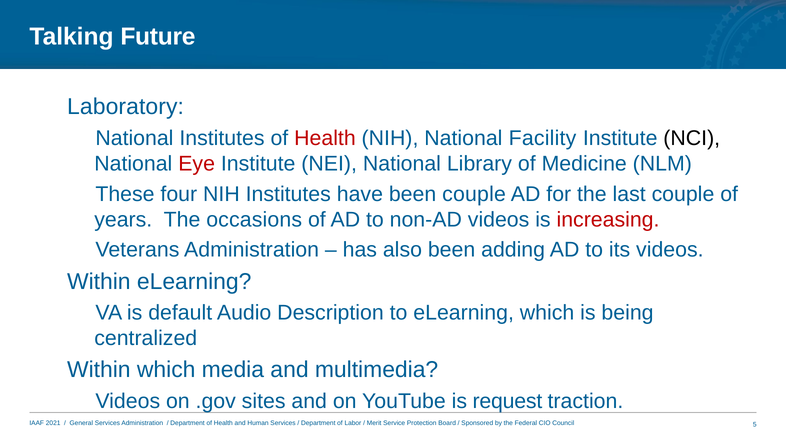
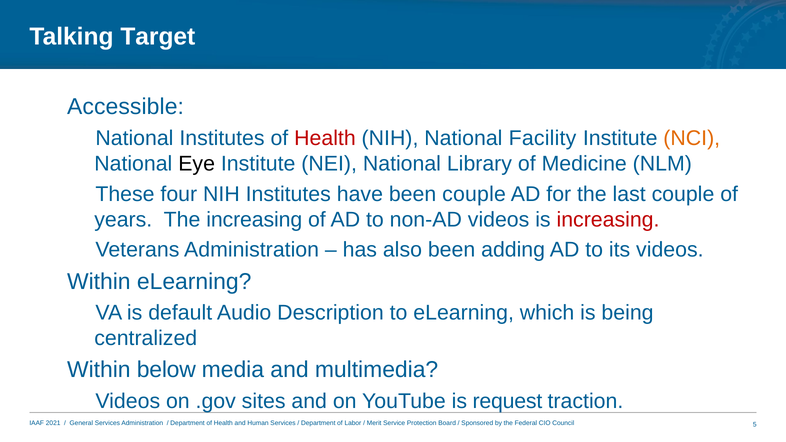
Future: Future -> Target
Laboratory: Laboratory -> Accessible
NCI colour: black -> orange
Eye colour: red -> black
The occasions: occasions -> increasing
Within which: which -> below
